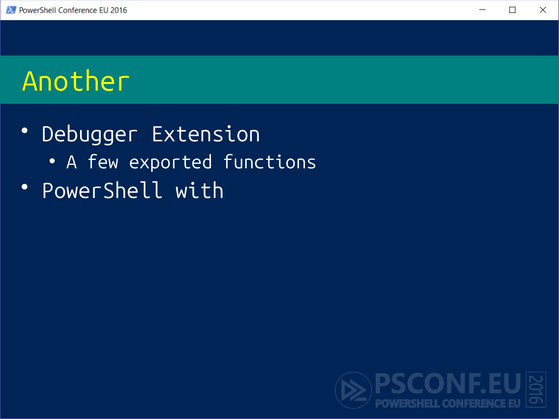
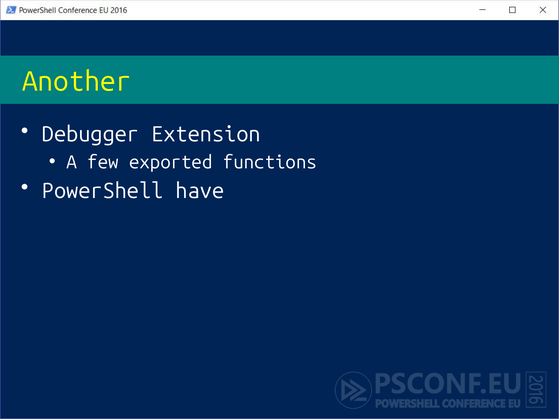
with: with -> have
